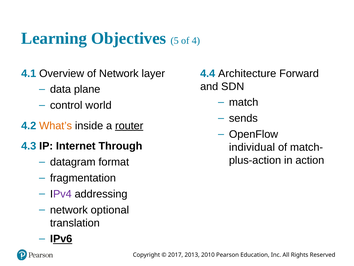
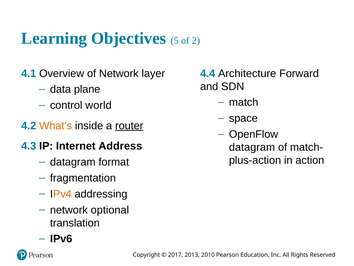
4: 4 -> 2
sends: sends -> space
Through: Through -> Address
individual at (252, 147): individual -> datagram
Pv4 colour: purple -> orange
Pv6 underline: present -> none
